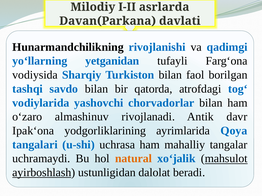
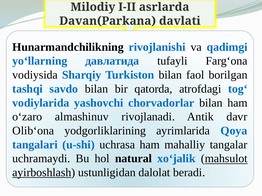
yetganidan: yetganidan -> давлатида
Ipak‘ona: Ipak‘ona -> Olib‘ona
natural colour: orange -> black
